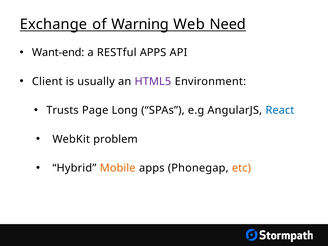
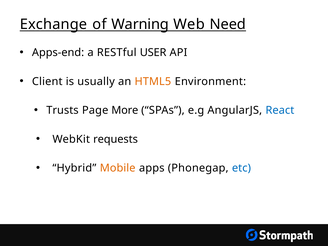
Want-end: Want-end -> Apps-end
RESTful APPS: APPS -> USER
HTML5 colour: purple -> orange
Long: Long -> More
problem: problem -> requests
etc colour: orange -> blue
